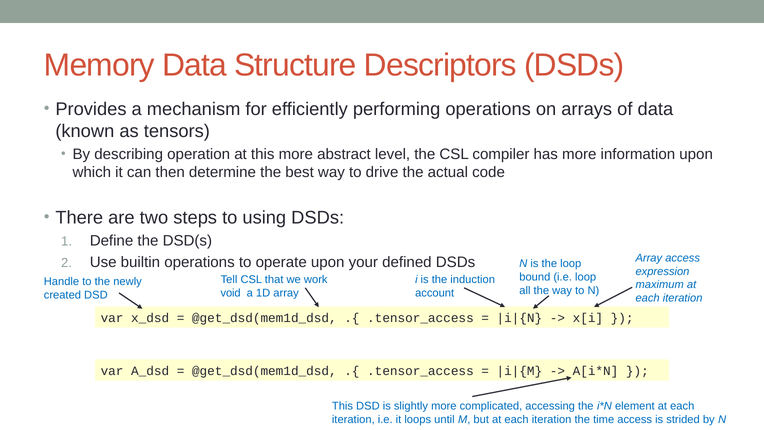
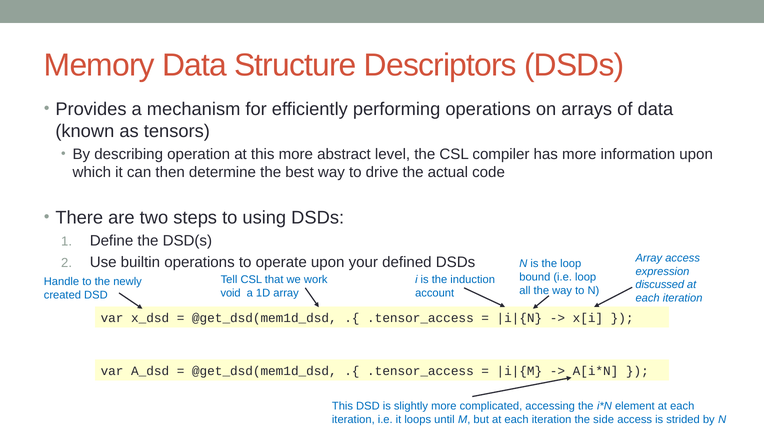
maximum: maximum -> discussed
time: time -> side
